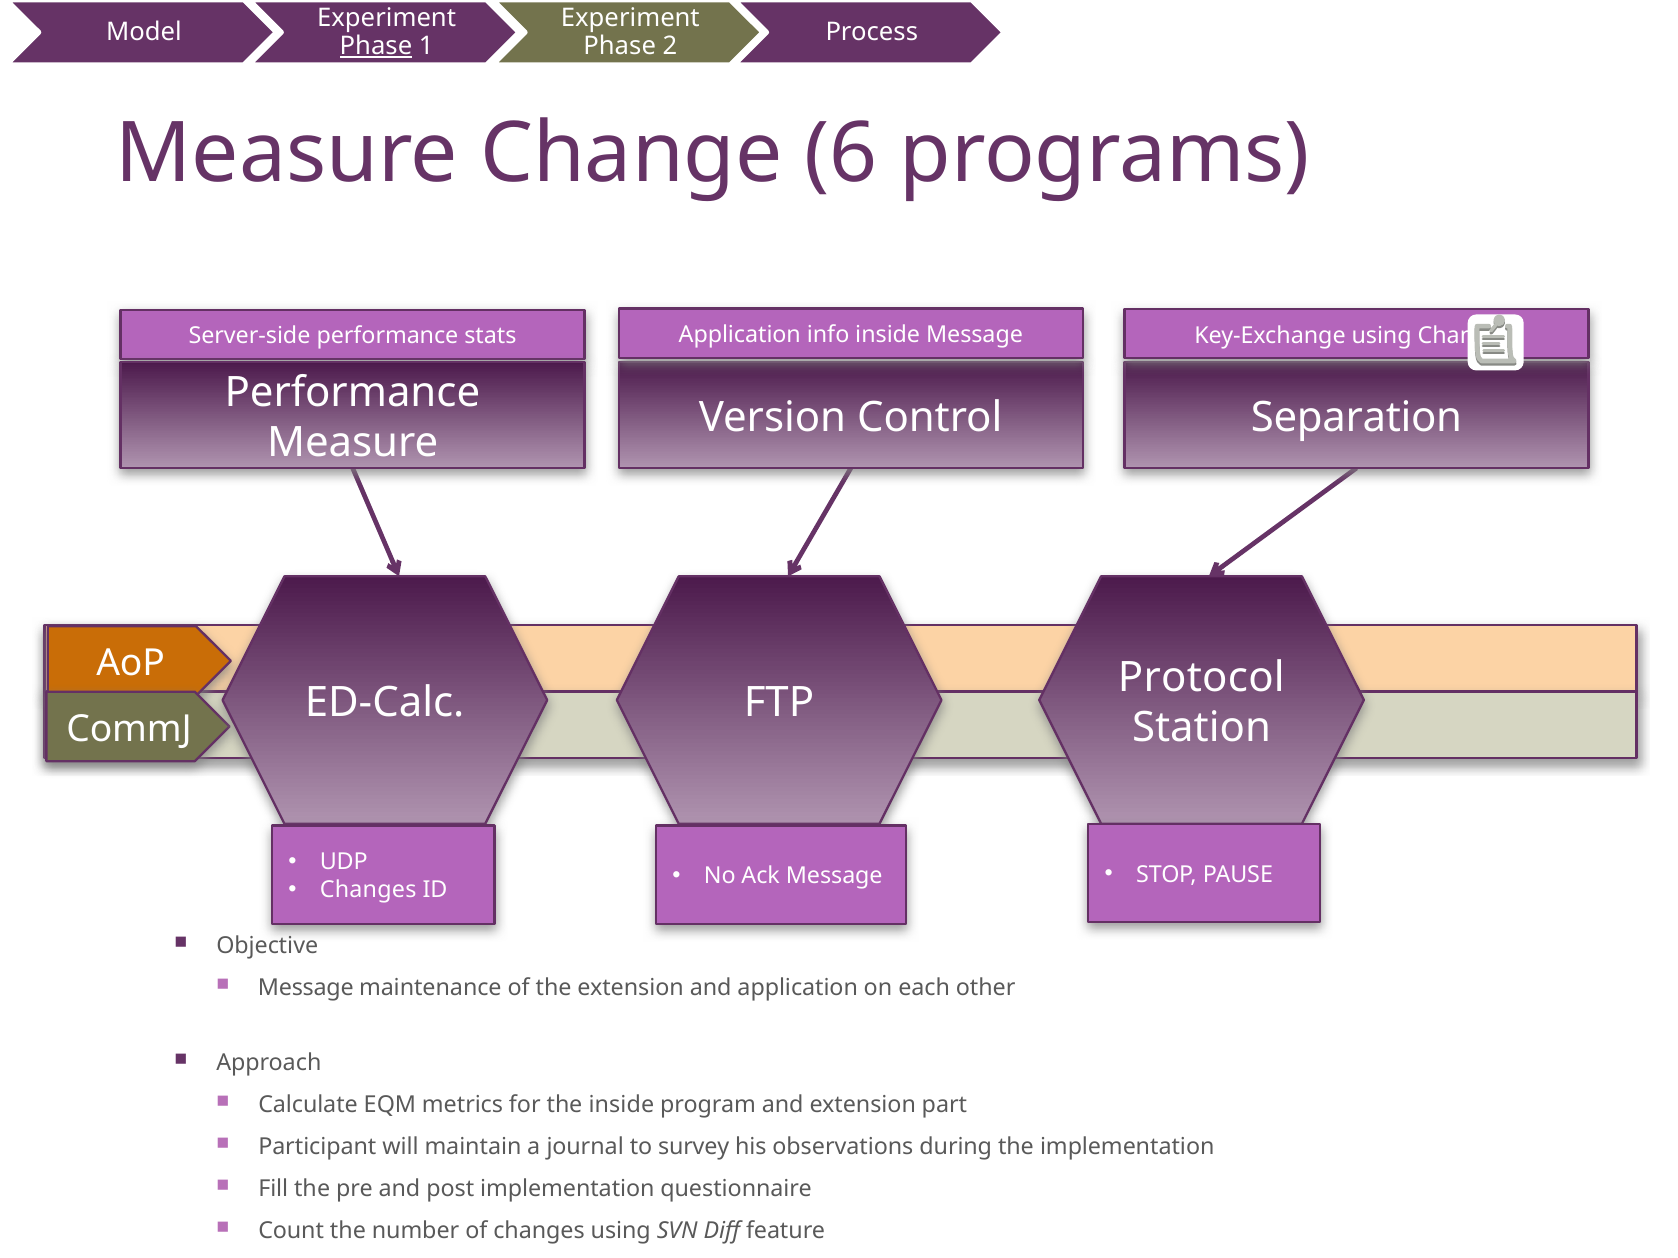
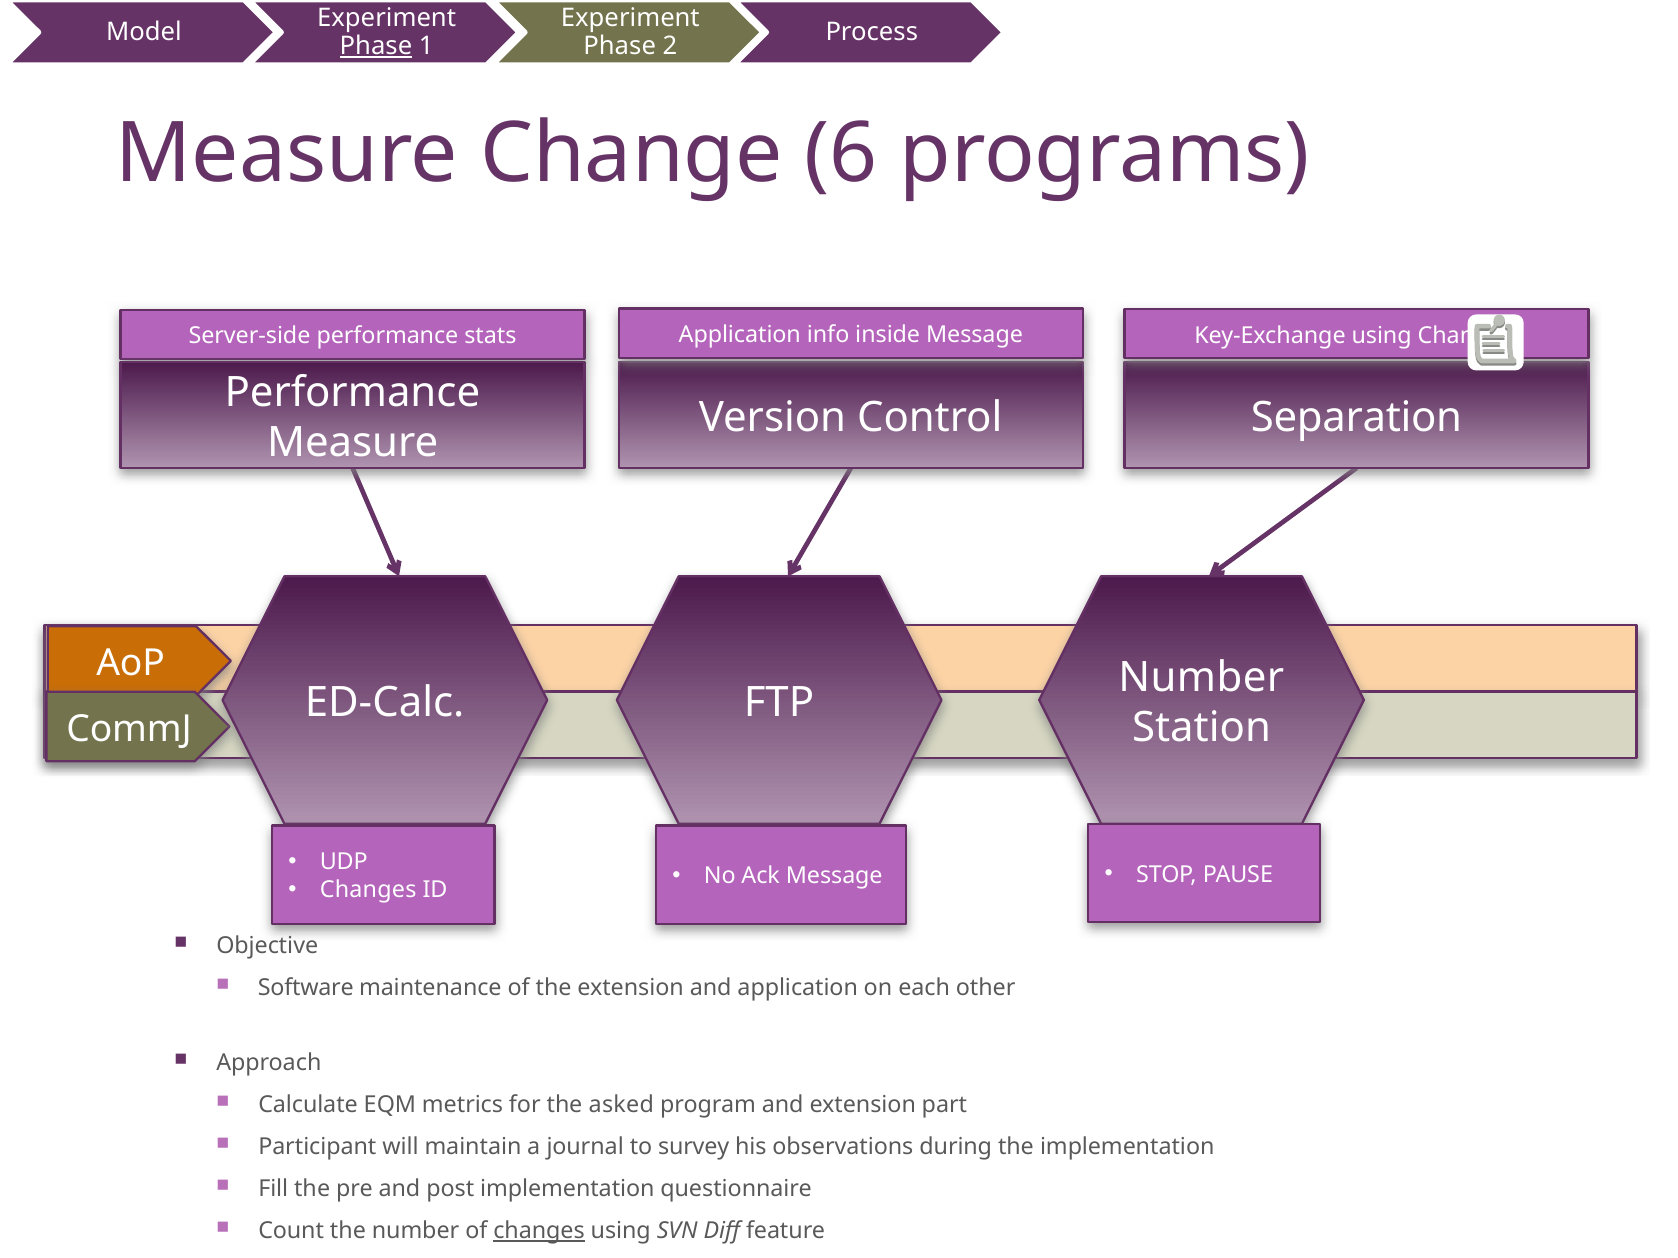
Protocol at (1201, 678): Protocol -> Number
Message at (306, 989): Message -> Software
the inside: inside -> asked
changes at (539, 1231) underline: none -> present
